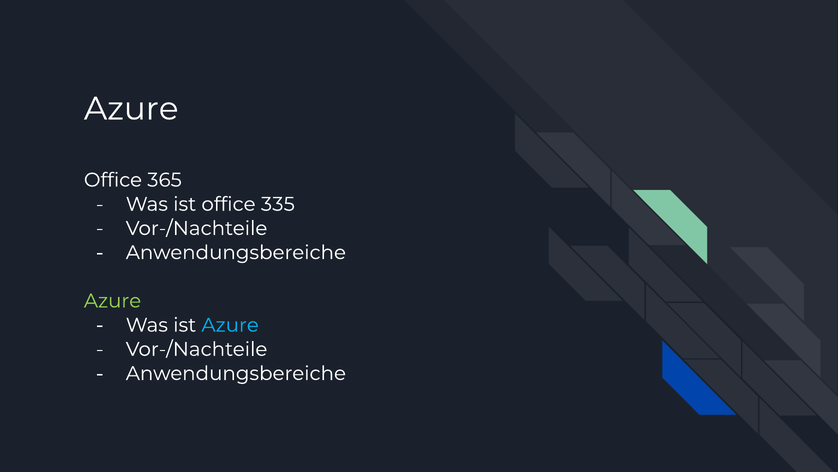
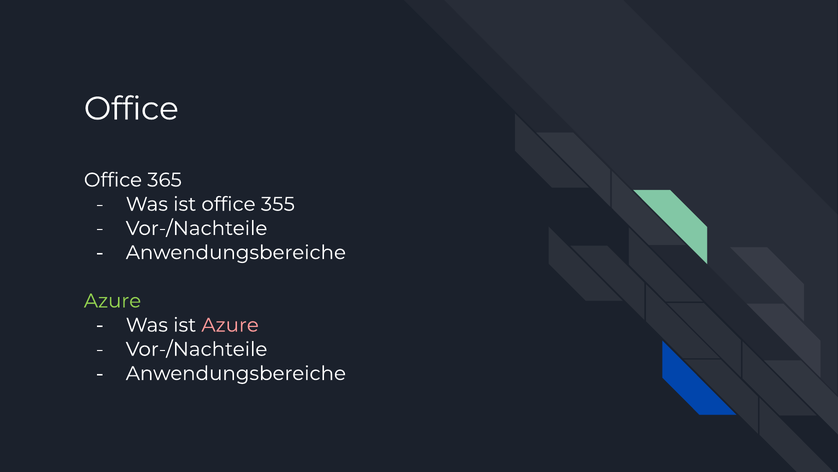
Azure at (131, 109): Azure -> Office
335: 335 -> 355
Azure at (230, 325) colour: light blue -> pink
